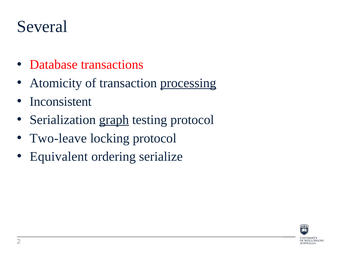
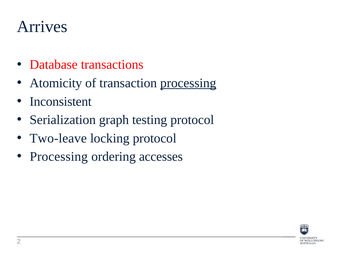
Several: Several -> Arrives
graph underline: present -> none
Equivalent at (59, 157): Equivalent -> Processing
serialize: serialize -> accesses
